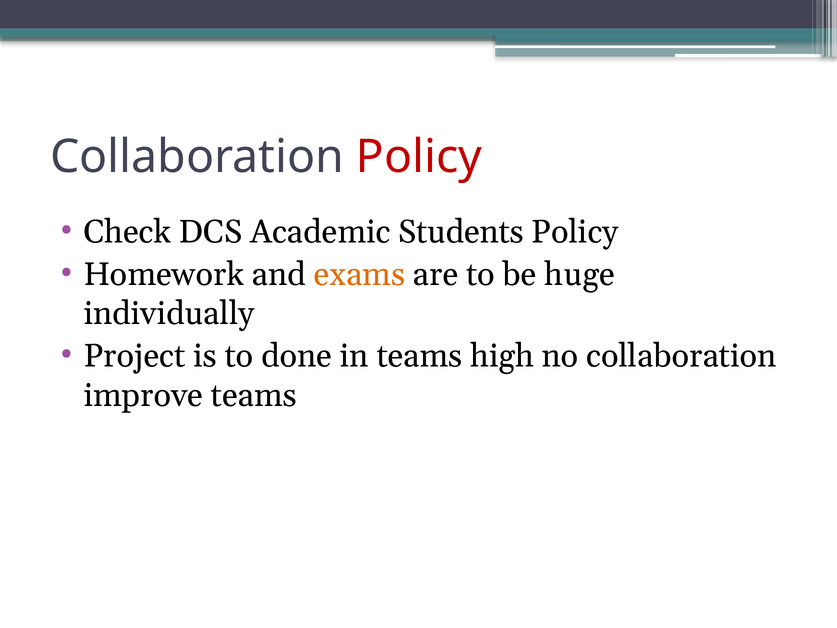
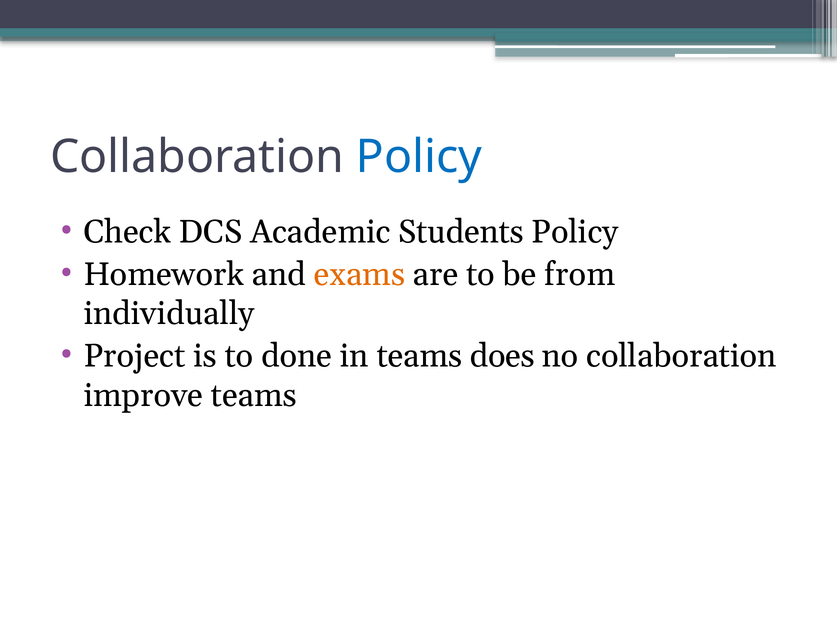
Policy at (419, 157) colour: red -> blue
huge: huge -> from
high: high -> does
